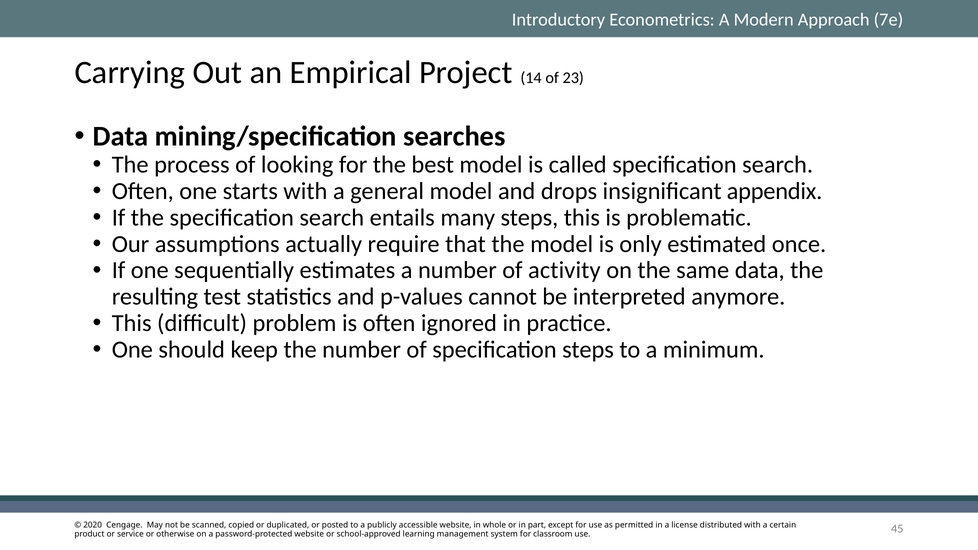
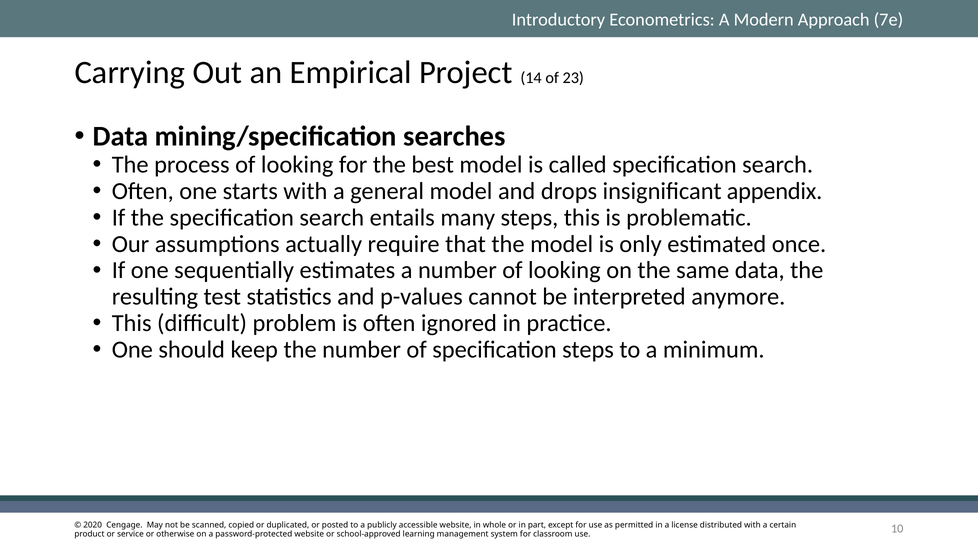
number of activity: activity -> looking
45: 45 -> 10
